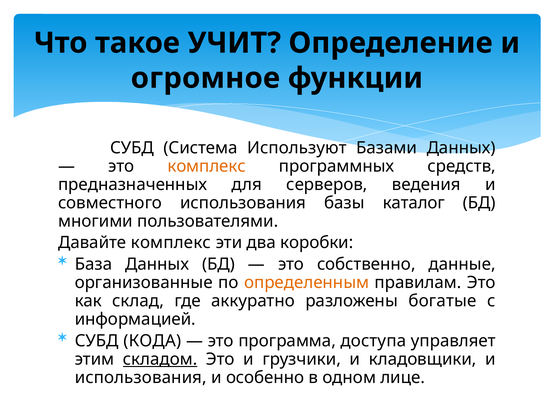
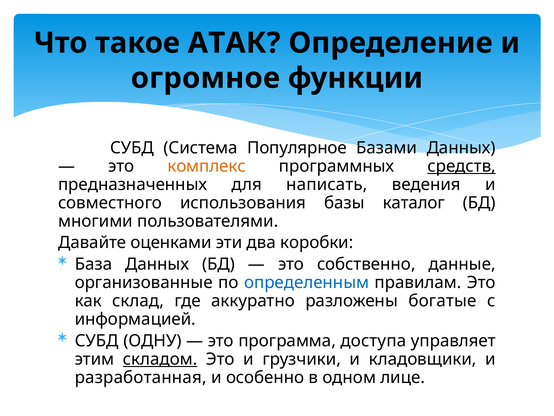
УЧИТ: УЧИТ -> АТАК
Используют: Используют -> Популярное
средств underline: none -> present
серверов: серверов -> написать
Давайте комплекс: комплекс -> оценками
определенным colour: orange -> blue
КОДА: КОДА -> ОДНУ
использования at (141, 377): использования -> разработанная
